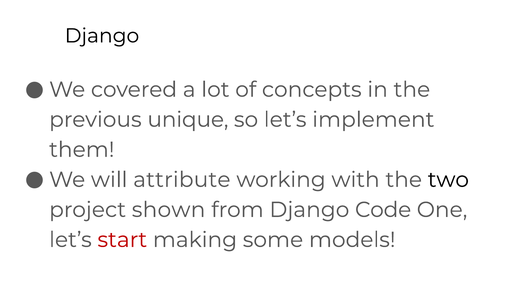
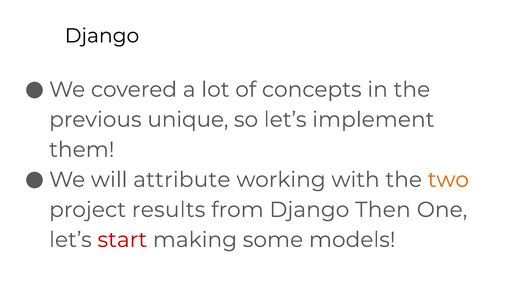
two colour: black -> orange
shown: shown -> results
Code: Code -> Then
